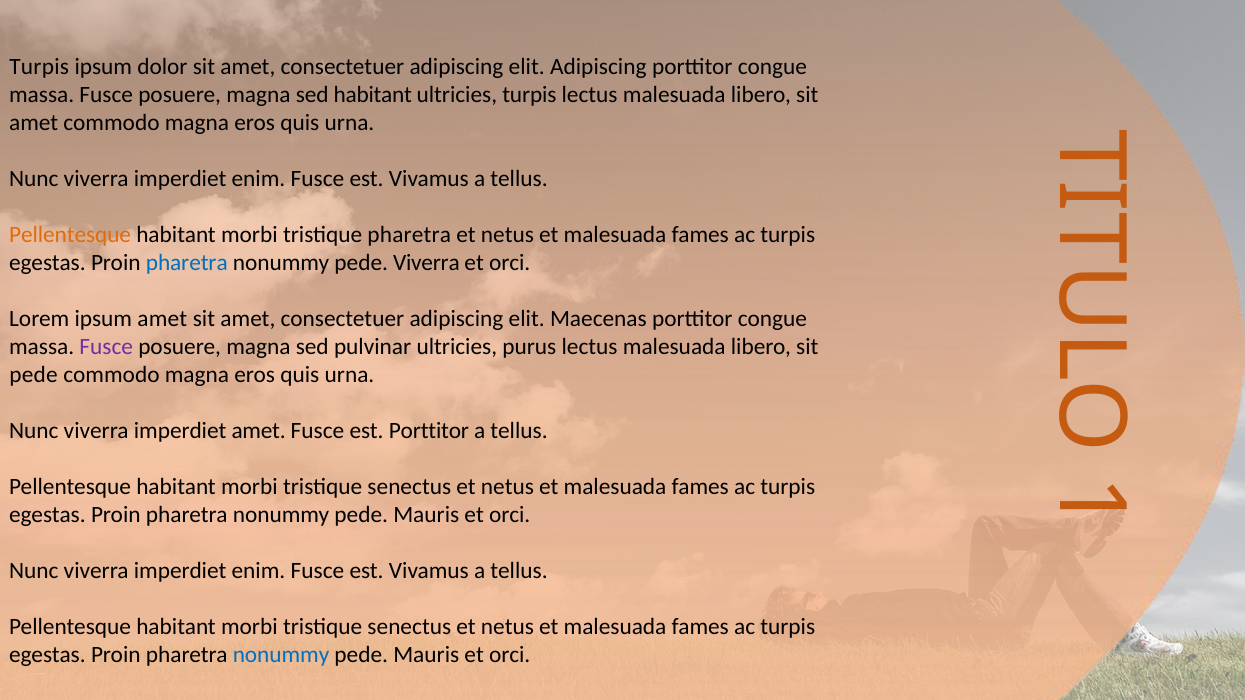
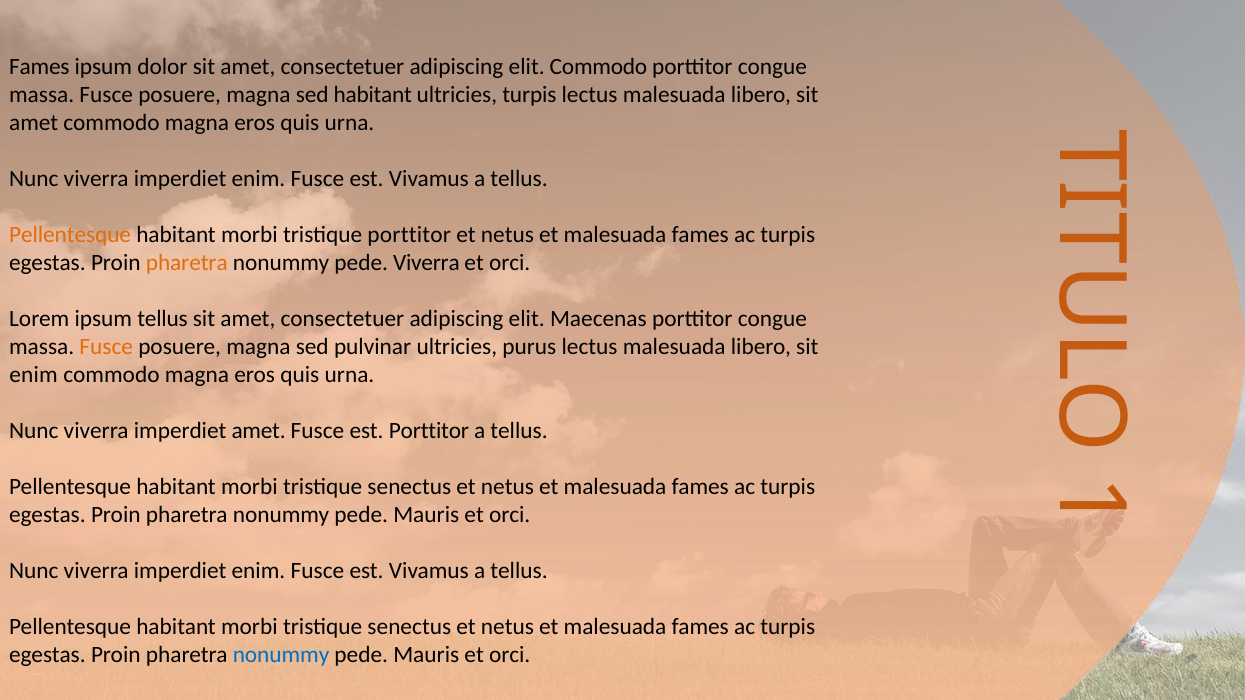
Turpis at (39, 67): Turpis -> Fames
elit Adipiscing: Adipiscing -> Commodo
tristique pharetra: pharetra -> porttitor
pharetra at (187, 263) colour: blue -> orange
ipsum amet: amet -> tellus
Fusce at (106, 347) colour: purple -> orange
pede at (34, 375): pede -> enim
